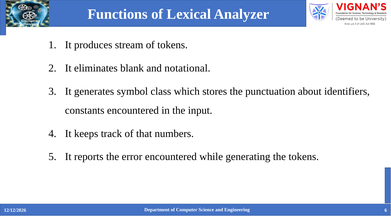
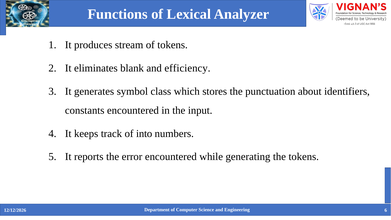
notational: notational -> efficiency
that: that -> into
